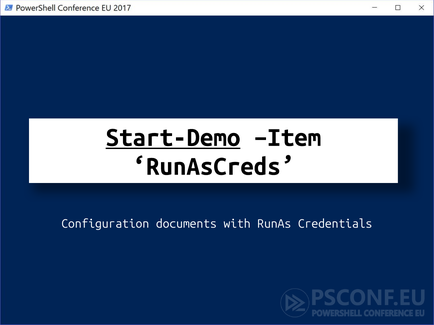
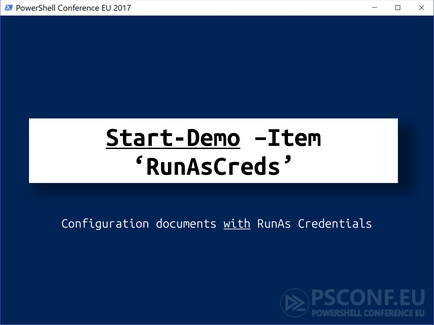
with underline: none -> present
